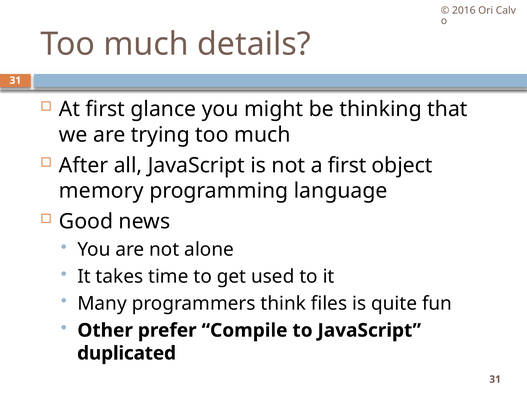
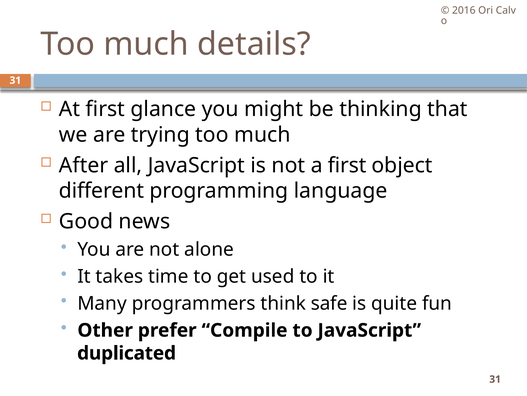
memory: memory -> different
files: files -> safe
